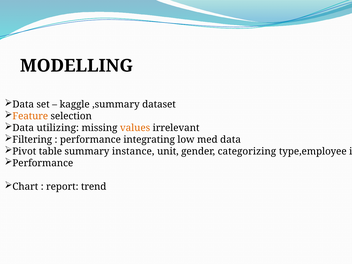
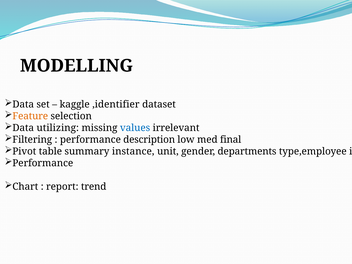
,summary: ,summary -> ,identifier
values colour: orange -> blue
integrating: integrating -> description
med data: data -> final
categorizing: categorizing -> departments
